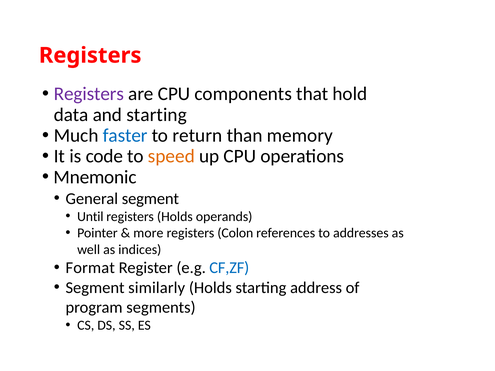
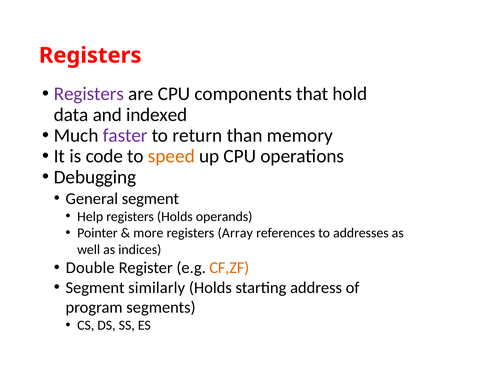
and starting: starting -> indexed
faster colour: blue -> purple
Mnemonic: Mnemonic -> Debugging
Until: Until -> Help
Colon: Colon -> Array
Format: Format -> Double
CF,ZF colour: blue -> orange
